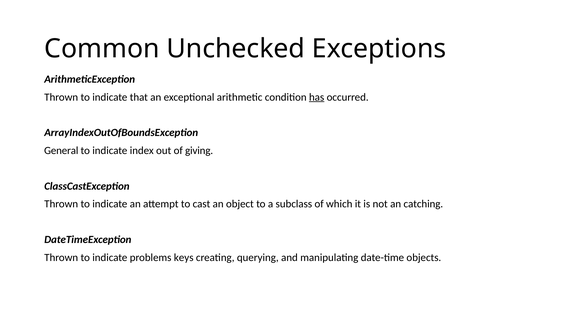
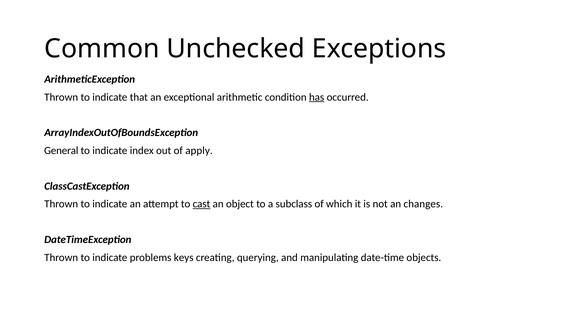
giving: giving -> apply
cast underline: none -> present
catching: catching -> changes
